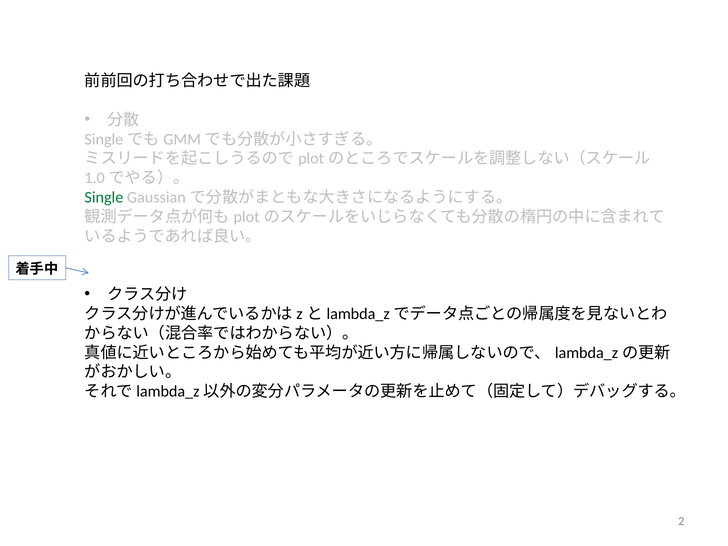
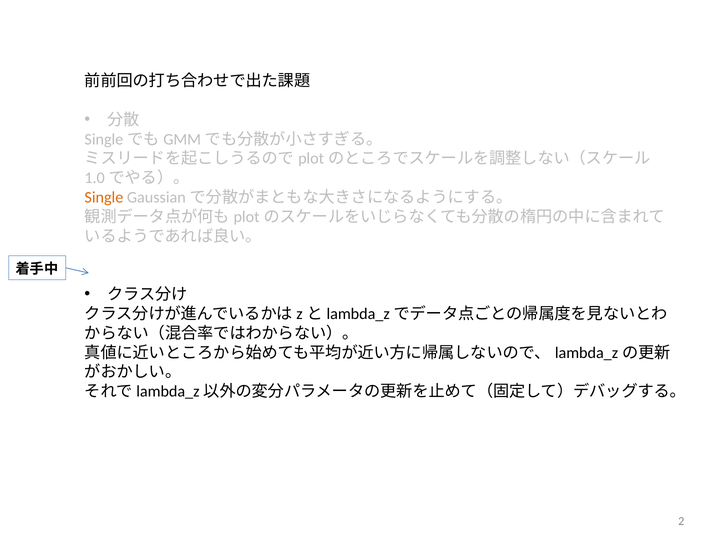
Single colour: green -> orange
